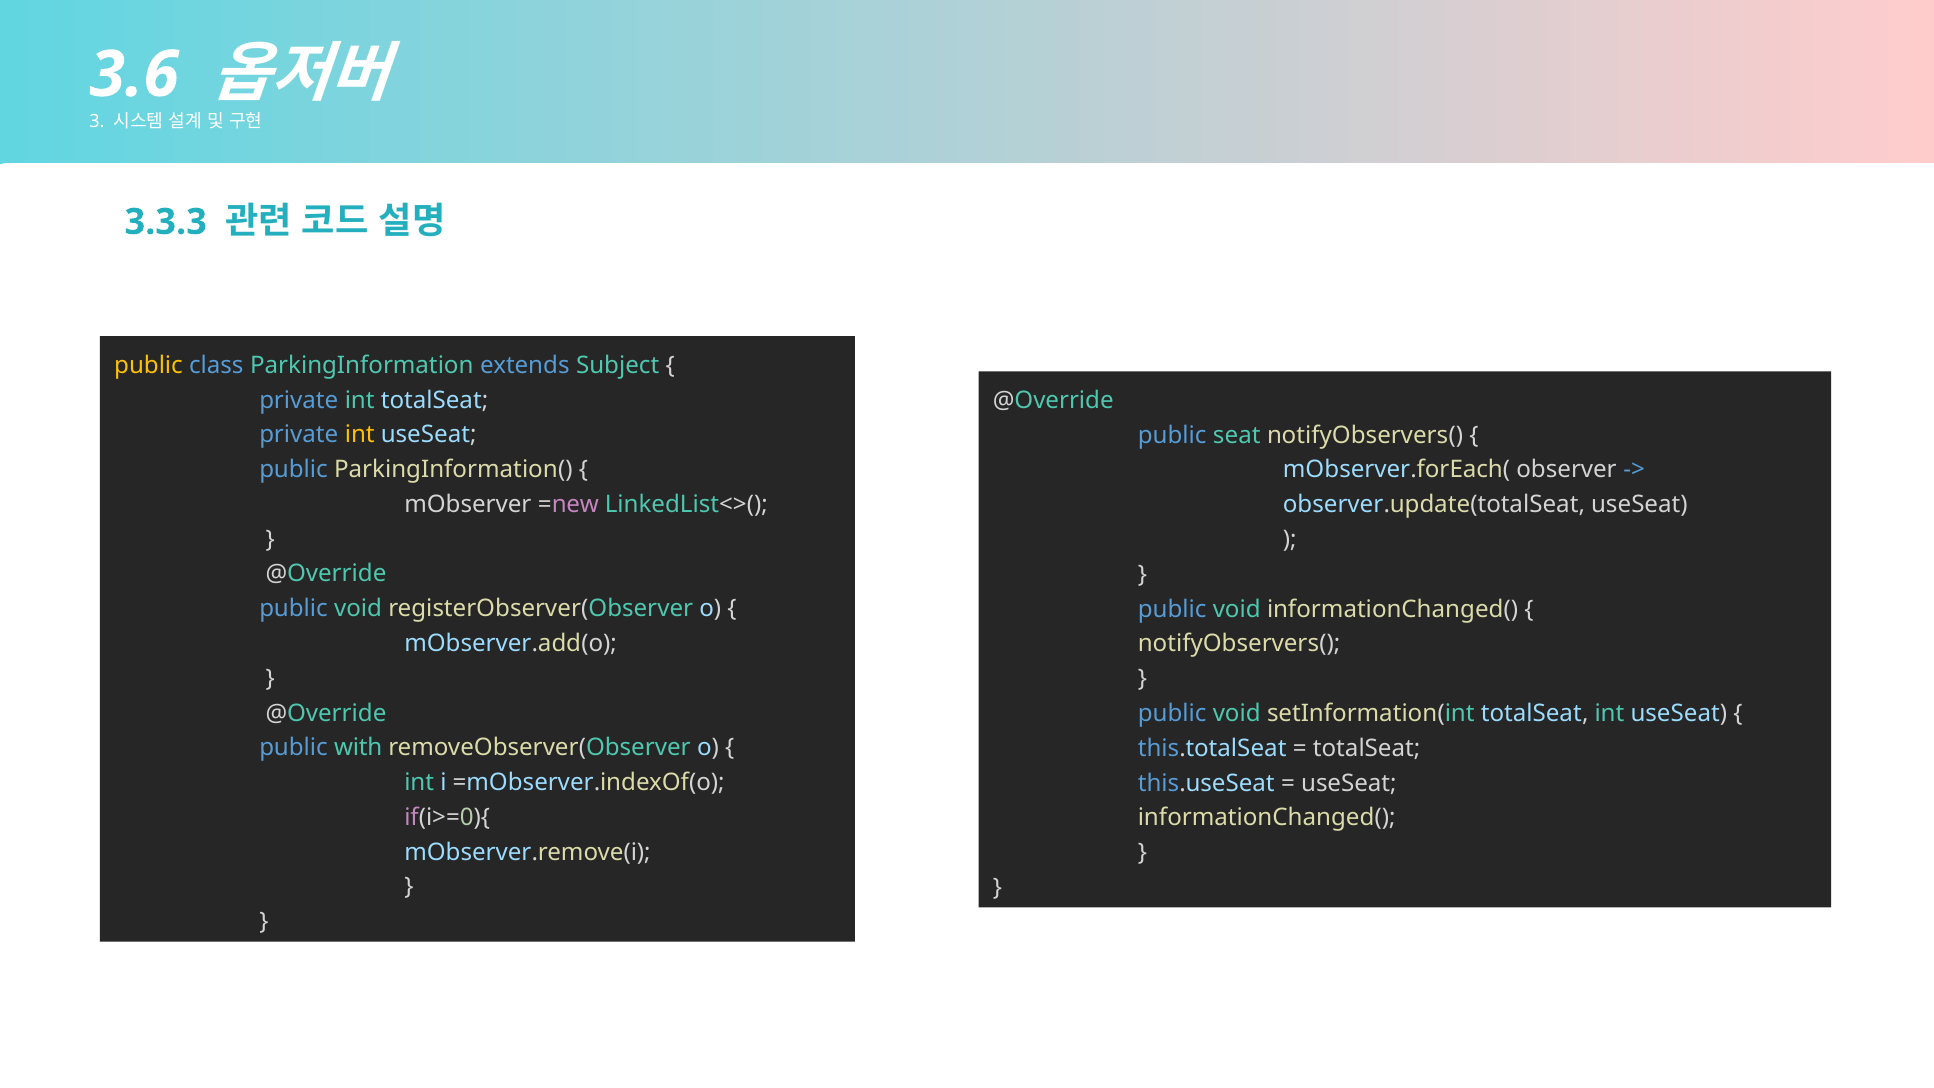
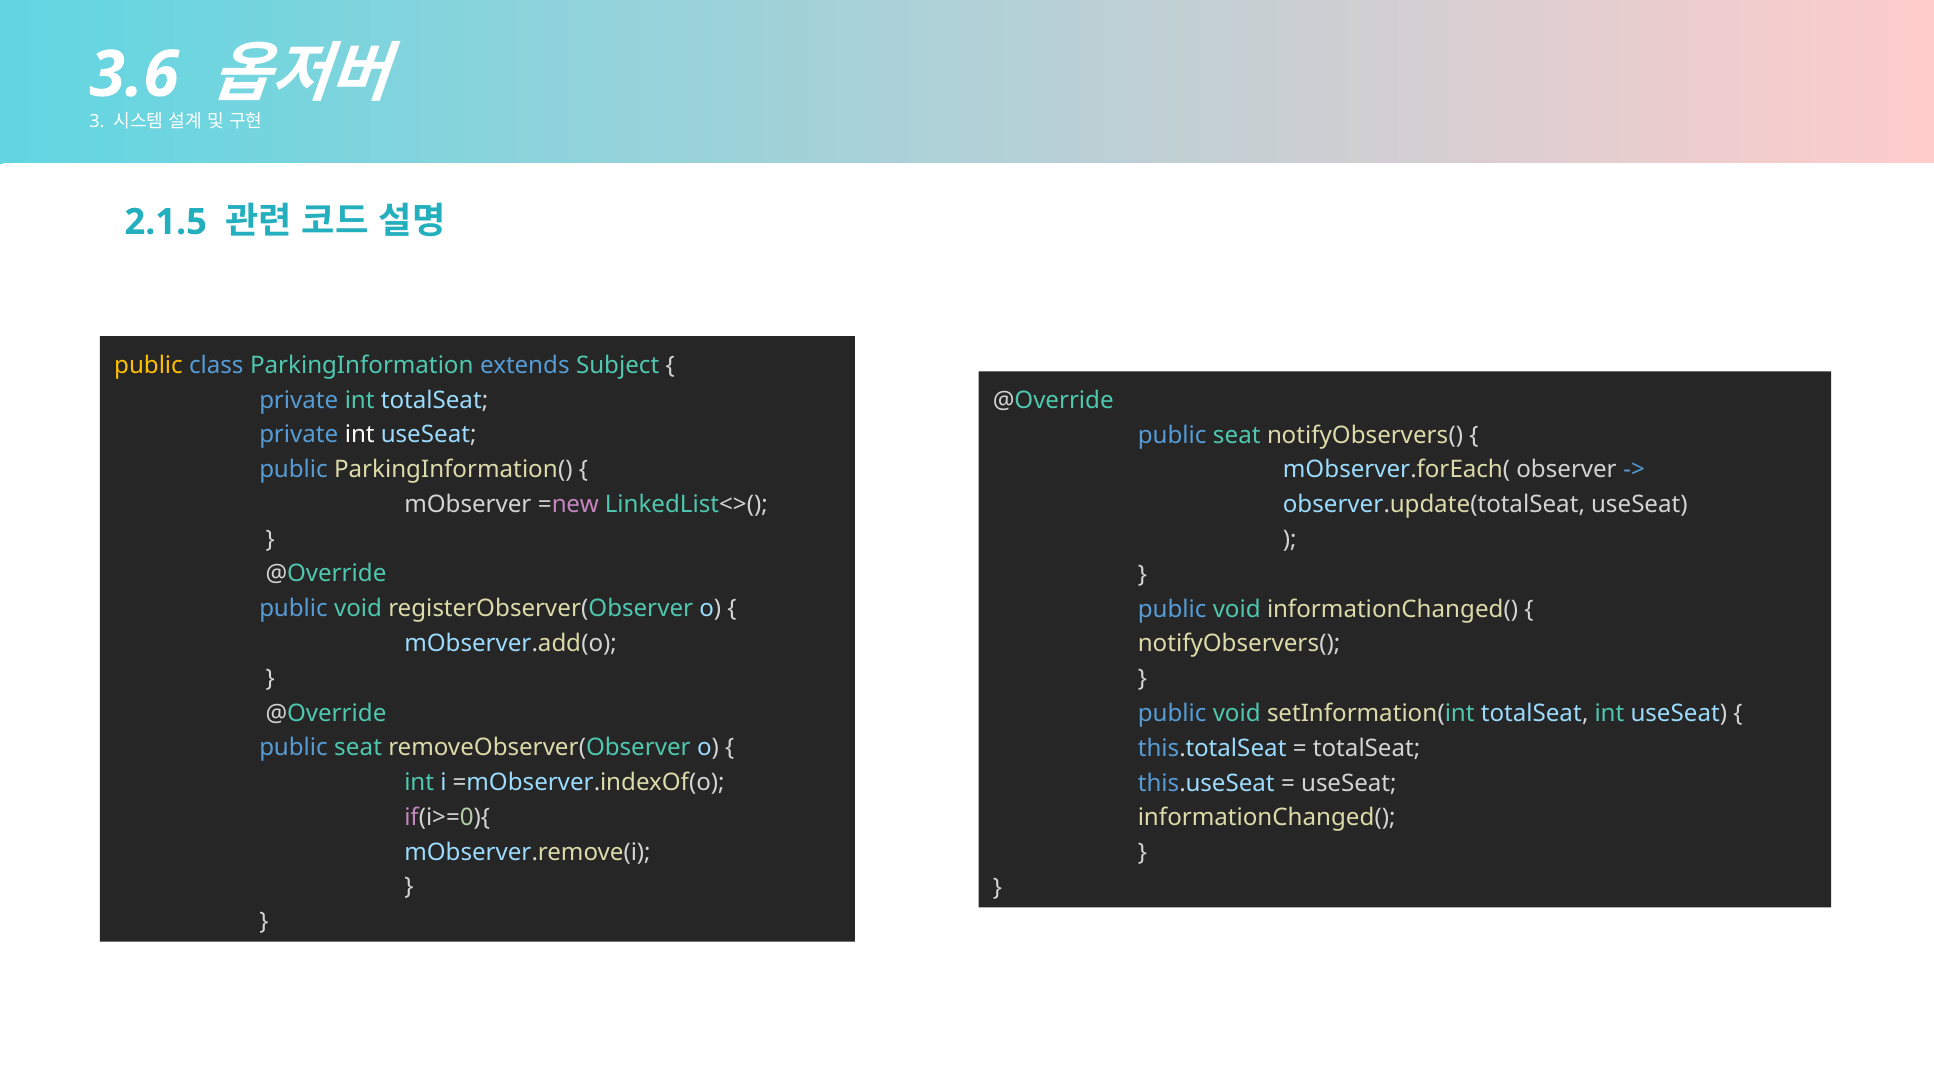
3.3.3: 3.3.3 -> 2.1.5
int at (360, 435) colour: yellow -> white
with at (358, 748): with -> seat
